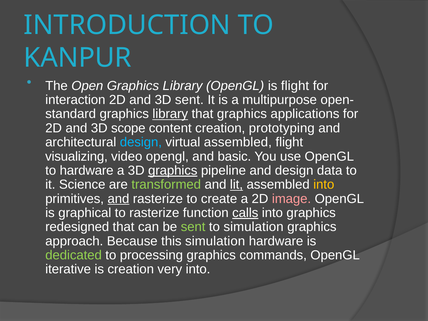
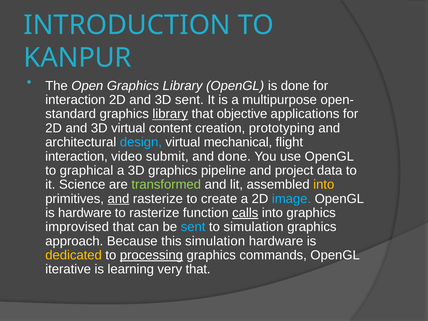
is flight: flight -> done
that graphics: graphics -> objective
3D scope: scope -> virtual
virtual assembled: assembled -> mechanical
visualizing at (76, 156): visualizing -> interaction
video opengl: opengl -> submit
and basic: basic -> done
to hardware: hardware -> graphical
graphics at (173, 170) underline: present -> none
and design: design -> project
lit underline: present -> none
image colour: pink -> light blue
is graphical: graphical -> hardware
redesigned: redesigned -> improvised
sent at (193, 227) colour: light green -> light blue
dedicated colour: light green -> yellow
processing underline: none -> present
is creation: creation -> learning
very into: into -> that
